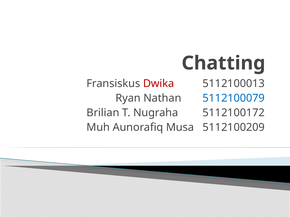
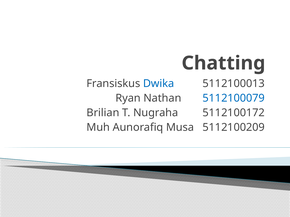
Dwika colour: red -> blue
